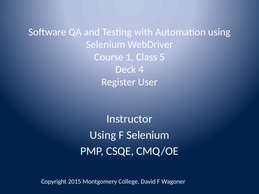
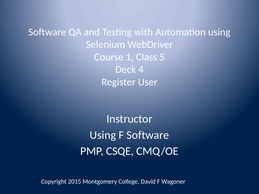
F Selenium: Selenium -> Software
